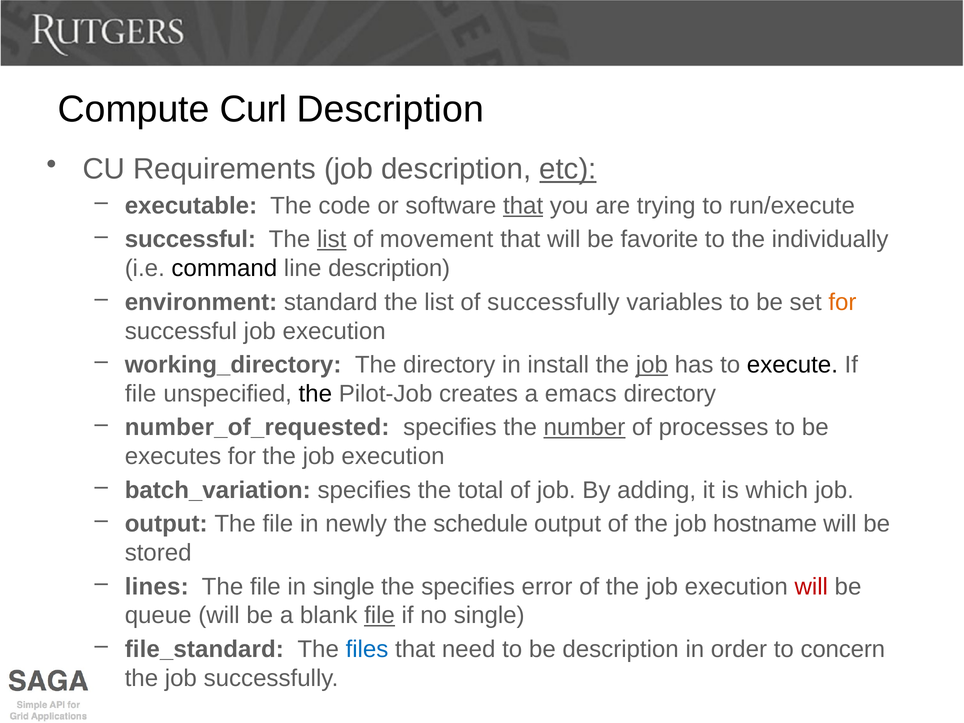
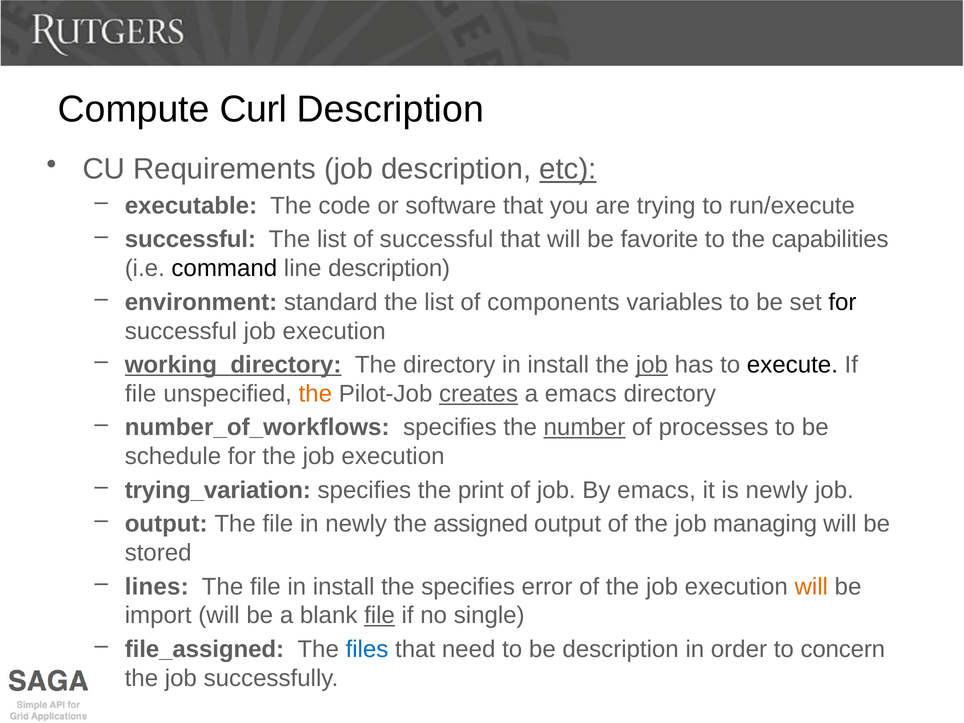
that at (523, 206) underline: present -> none
list at (332, 240) underline: present -> none
of movement: movement -> successful
individually: individually -> capabilities
of successfully: successfully -> components
for at (842, 302) colour: orange -> black
working_directory underline: none -> present
the at (315, 394) colour: black -> orange
creates underline: none -> present
number_of_requested: number_of_requested -> number_of_workflows
executes: executes -> schedule
batch_variation: batch_variation -> trying_variation
total: total -> print
By adding: adding -> emacs
is which: which -> newly
schedule: schedule -> assigned
hostname: hostname -> managing
file in single: single -> install
will at (811, 587) colour: red -> orange
queue: queue -> import
file_standard: file_standard -> file_assigned
